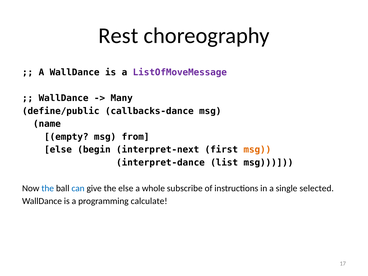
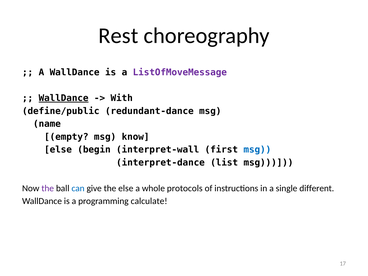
WallDance at (64, 98) underline: none -> present
Many: Many -> With
callbacks-dance: callbacks-dance -> redundant-dance
from: from -> know
interpret-next: interpret-next -> interpret-wall
msg at (257, 150) colour: orange -> blue
the at (48, 188) colour: blue -> purple
subscribe: subscribe -> protocols
selected: selected -> different
